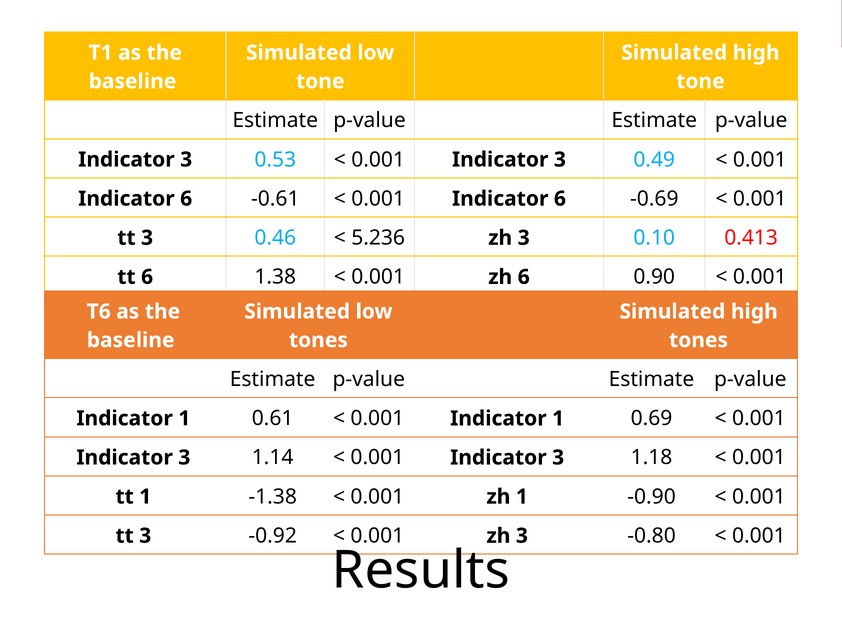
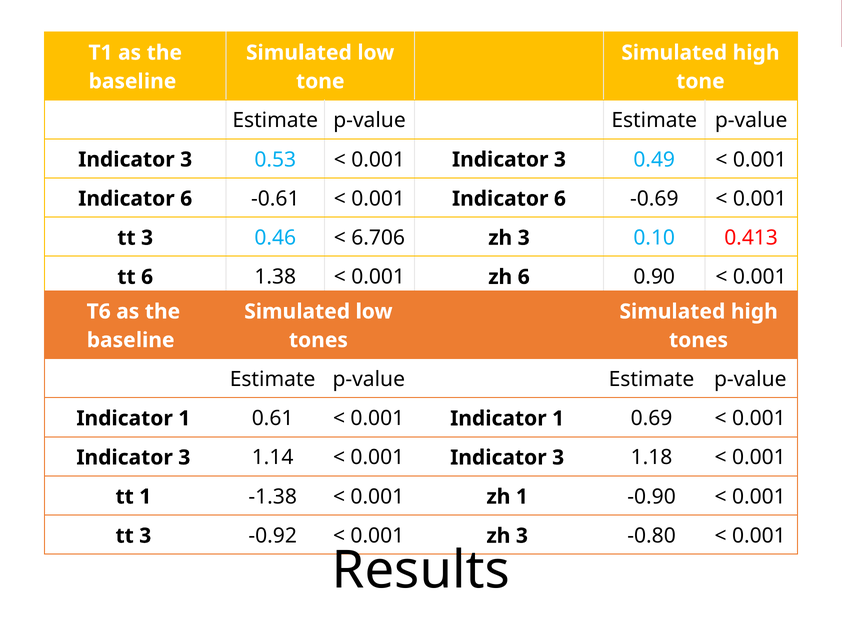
5.236: 5.236 -> 6.706
